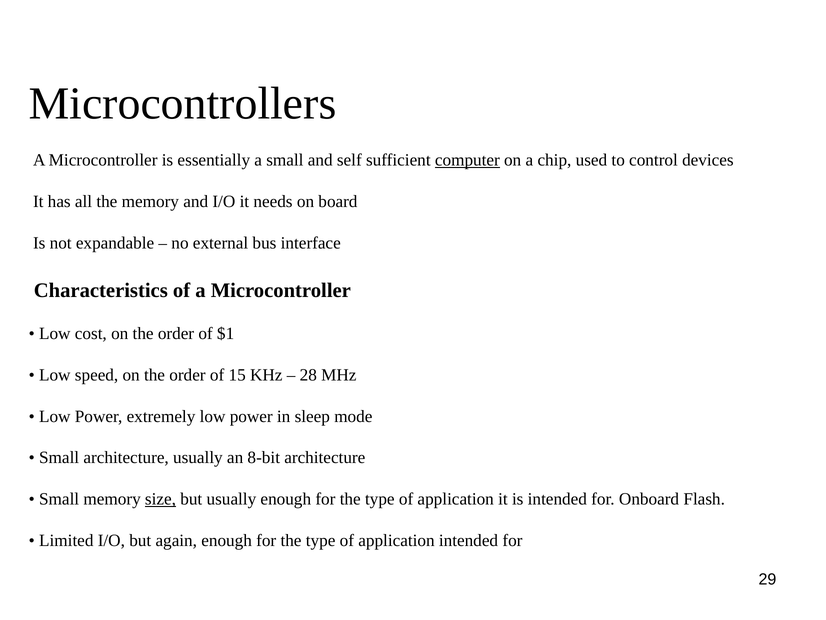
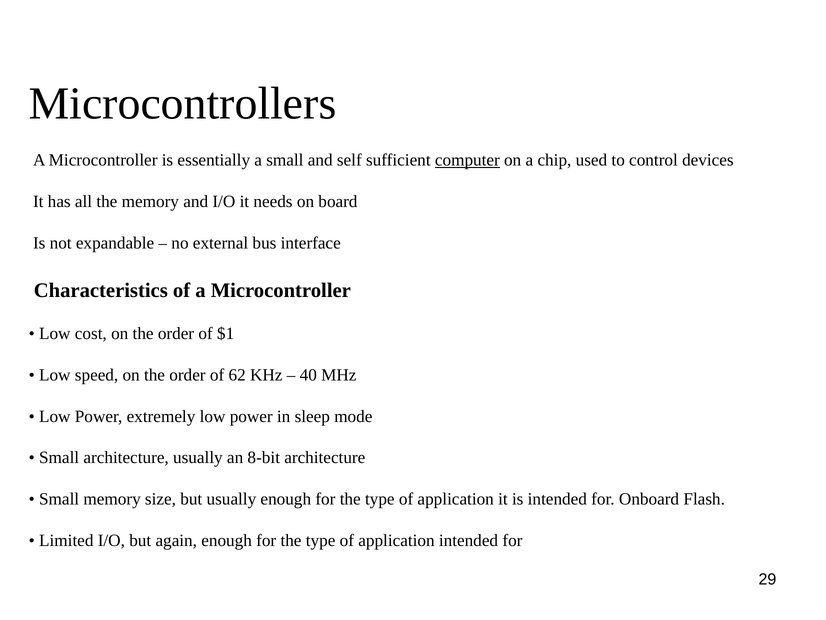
15: 15 -> 62
28: 28 -> 40
size underline: present -> none
